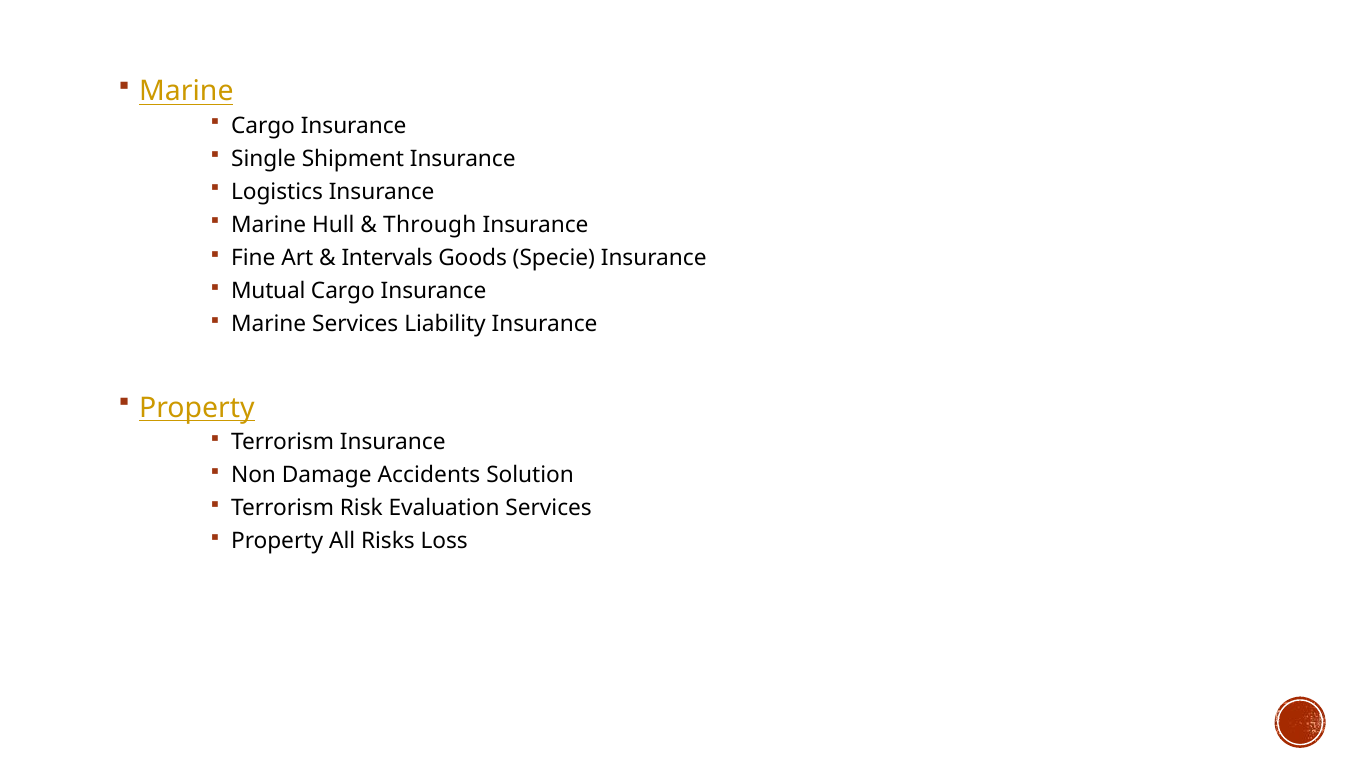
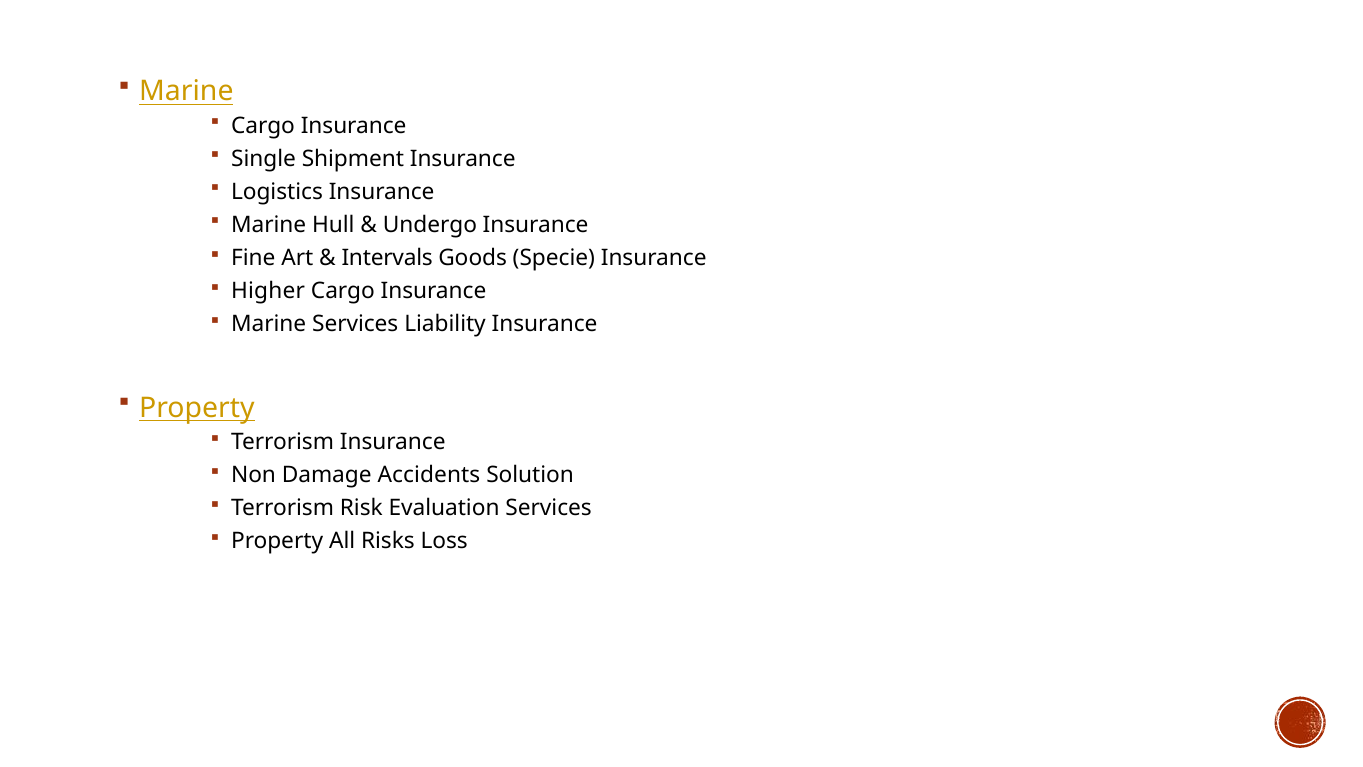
Through: Through -> Undergo
Mutual: Mutual -> Higher
